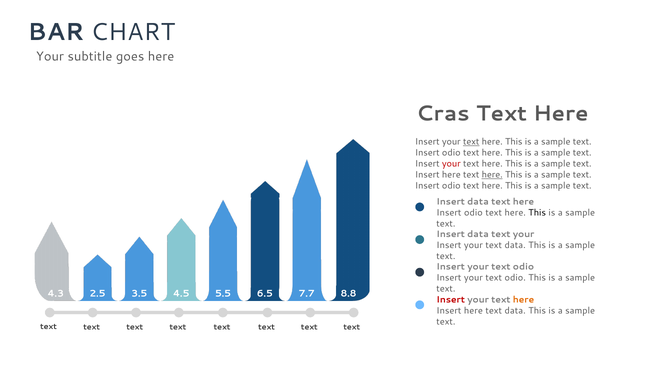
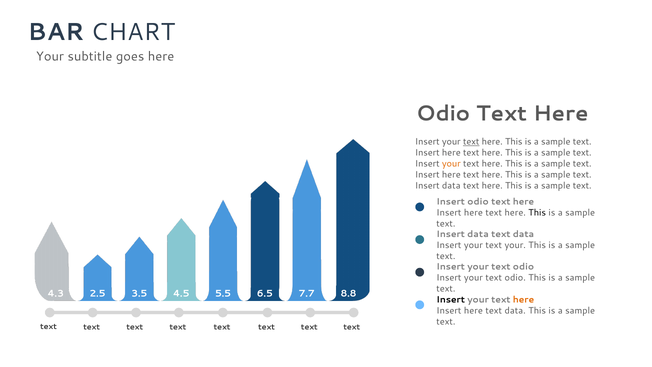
Cras at (443, 114): Cras -> Odio
odio at (451, 153): odio -> here
your at (451, 164) colour: red -> orange
here at (492, 175) underline: present -> none
odio at (451, 186): odio -> data
data at (478, 202): data -> odio
odio at (473, 213): odio -> here
your at (524, 234): your -> data
your text data: data -> your
Insert at (451, 299) colour: red -> black
